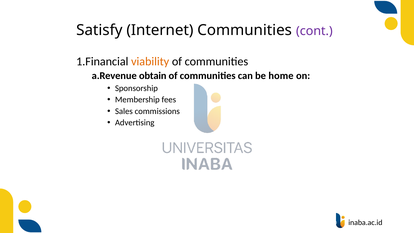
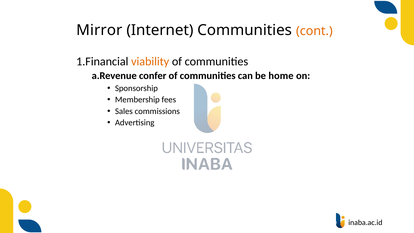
Satisfy: Satisfy -> Mirror
cont colour: purple -> orange
obtain: obtain -> confer
